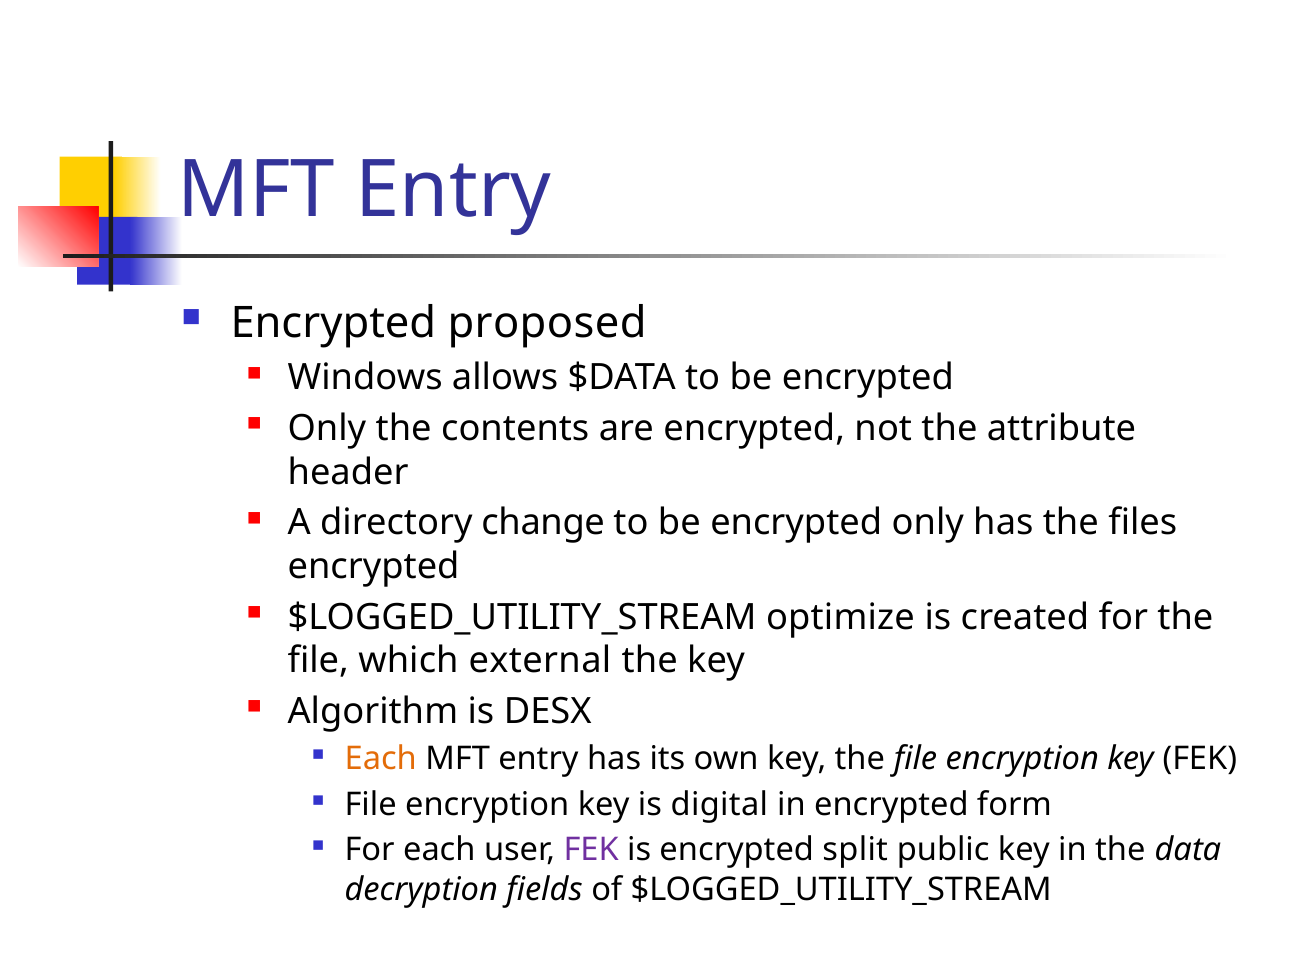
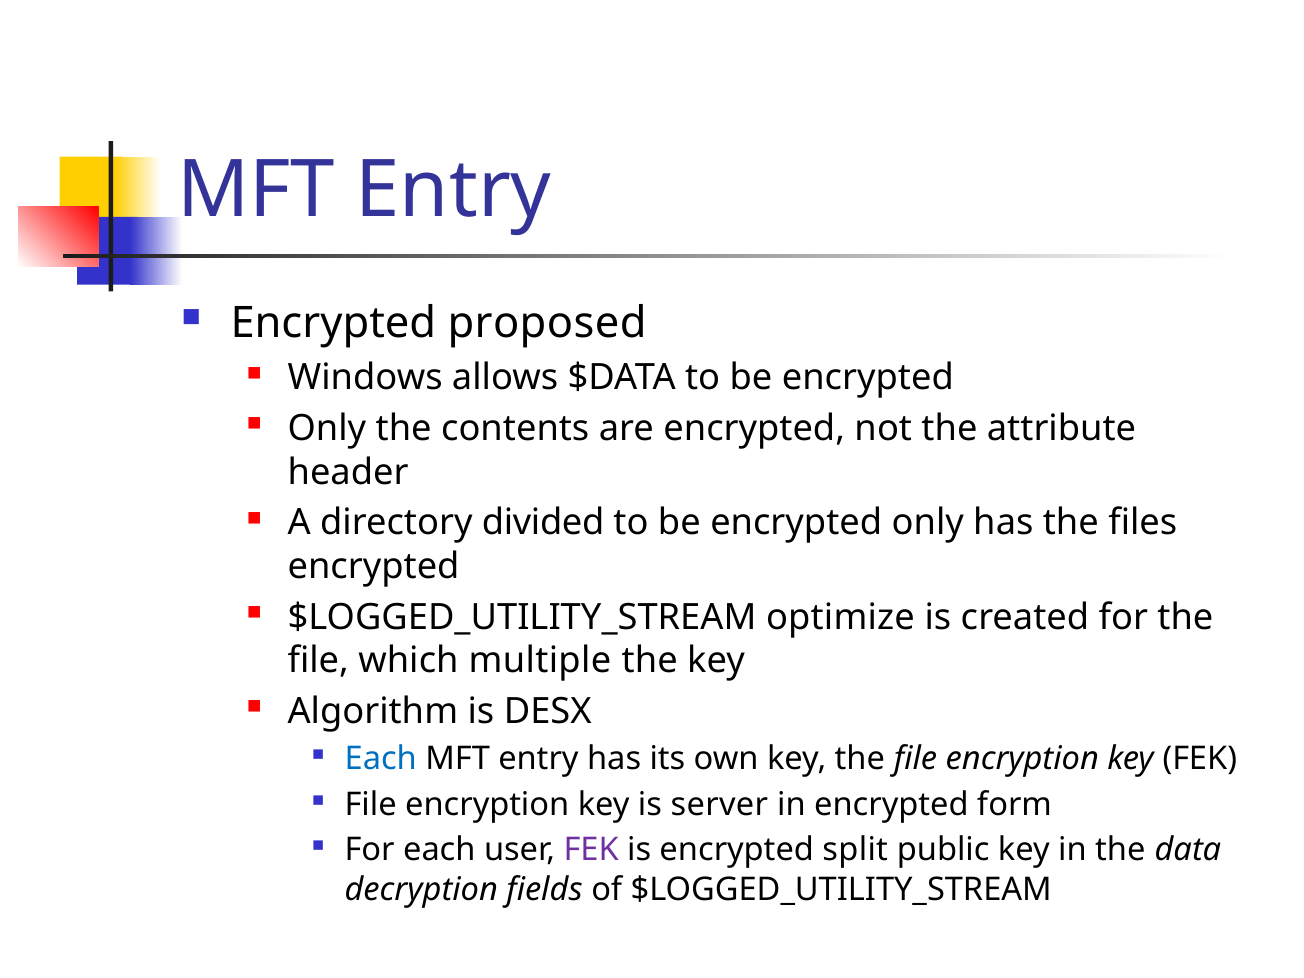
change: change -> divided
external: external -> multiple
Each at (381, 759) colour: orange -> blue
digital: digital -> server
